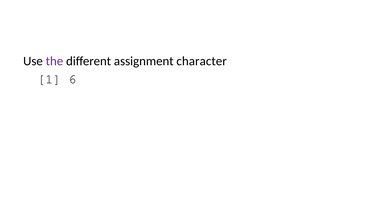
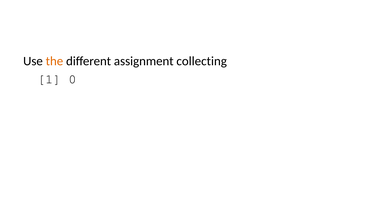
the colour: purple -> orange
character: character -> collecting
6: 6 -> 0
